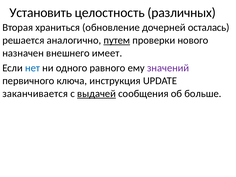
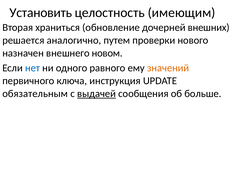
различных: различных -> имеющим
осталась: осталась -> внешних
путем underline: present -> none
имеет: имеет -> новом
значений colour: purple -> orange
заканчивается: заканчивается -> обязательным
